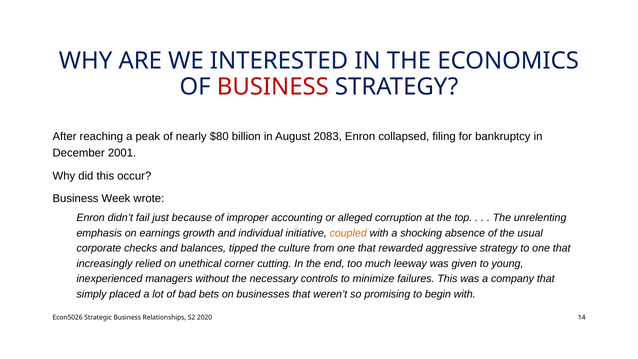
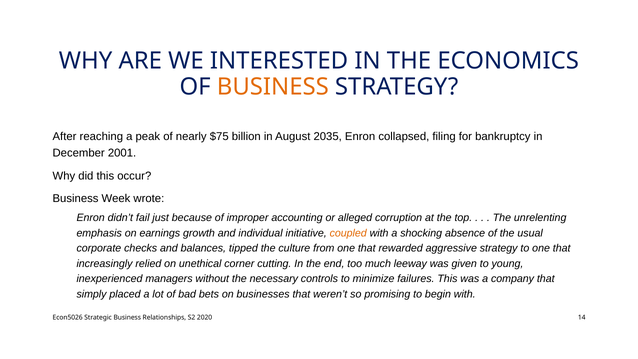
BUSINESS at (273, 87) colour: red -> orange
$80: $80 -> $75
2083: 2083 -> 2035
